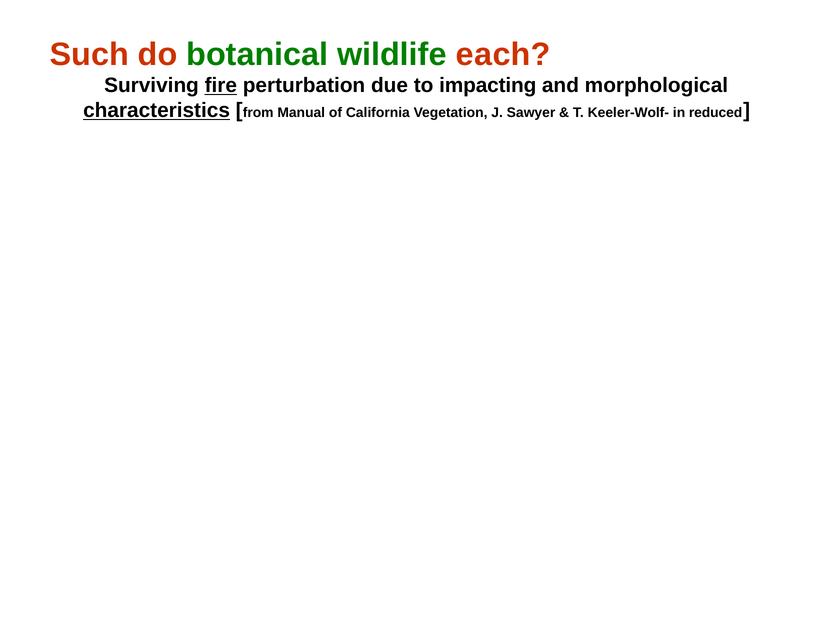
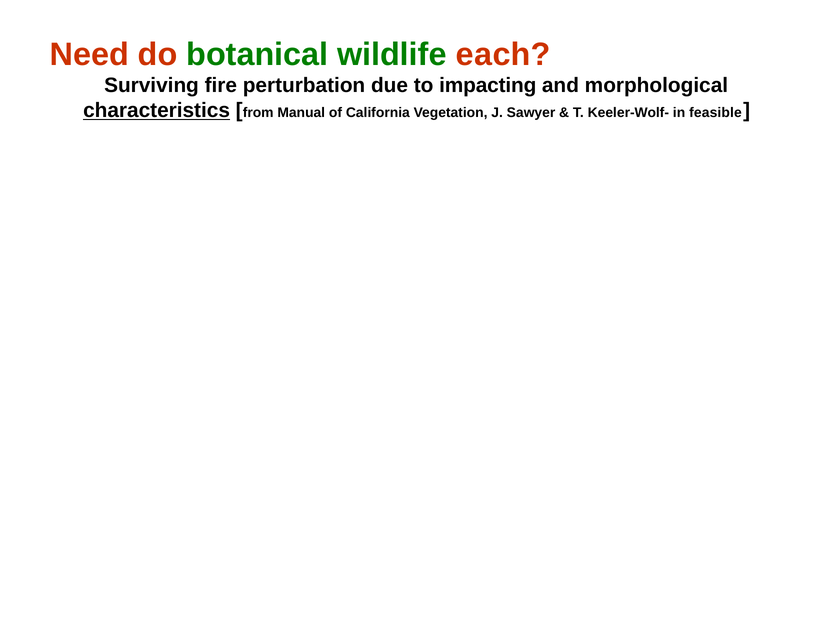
Such: Such -> Need
fire underline: present -> none
reduced: reduced -> feasible
